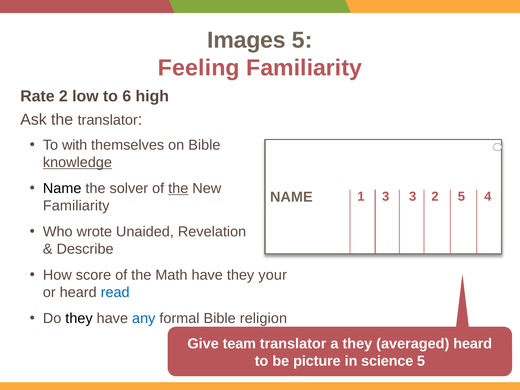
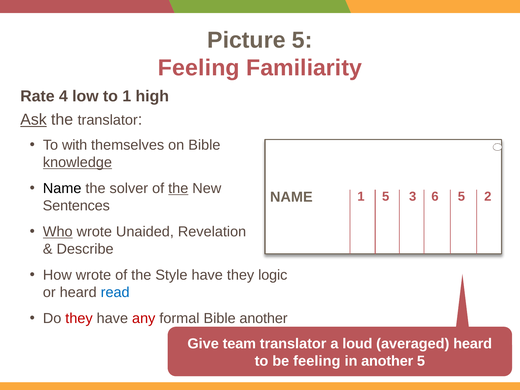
Images: Images -> Picture
Rate 2: 2 -> 4
to 6: 6 -> 1
Ask underline: none -> present
1 3: 3 -> 5
3 2: 2 -> 6
4: 4 -> 2
Familiarity at (76, 206): Familiarity -> Sentences
Who underline: none -> present
How score: score -> wrote
Math: Math -> Style
your: your -> logic
they at (79, 318) colour: black -> red
any colour: blue -> red
Bible religion: religion -> another
a they: they -> loud
be picture: picture -> feeling
in science: science -> another
